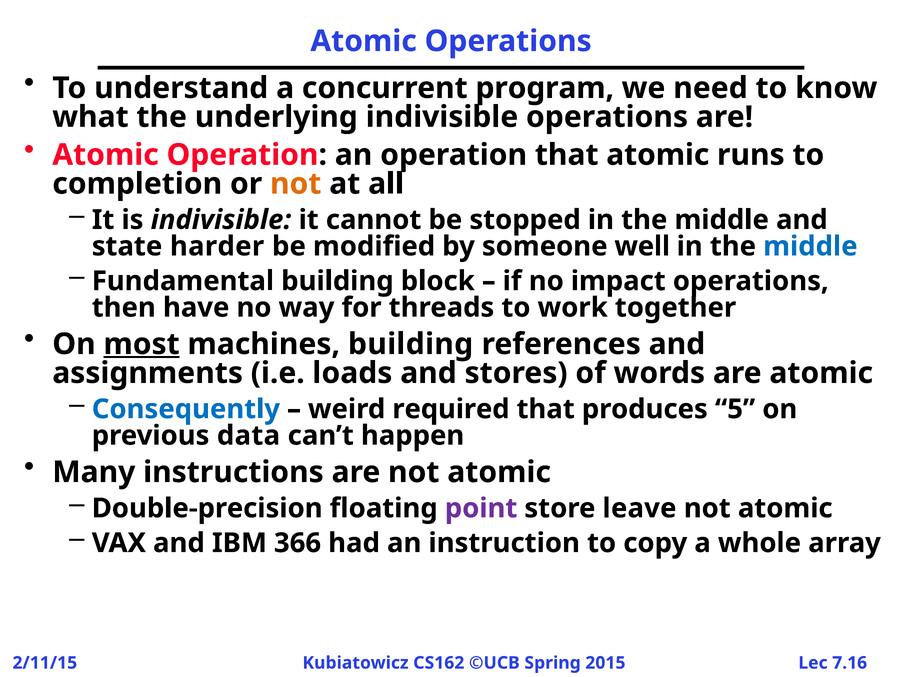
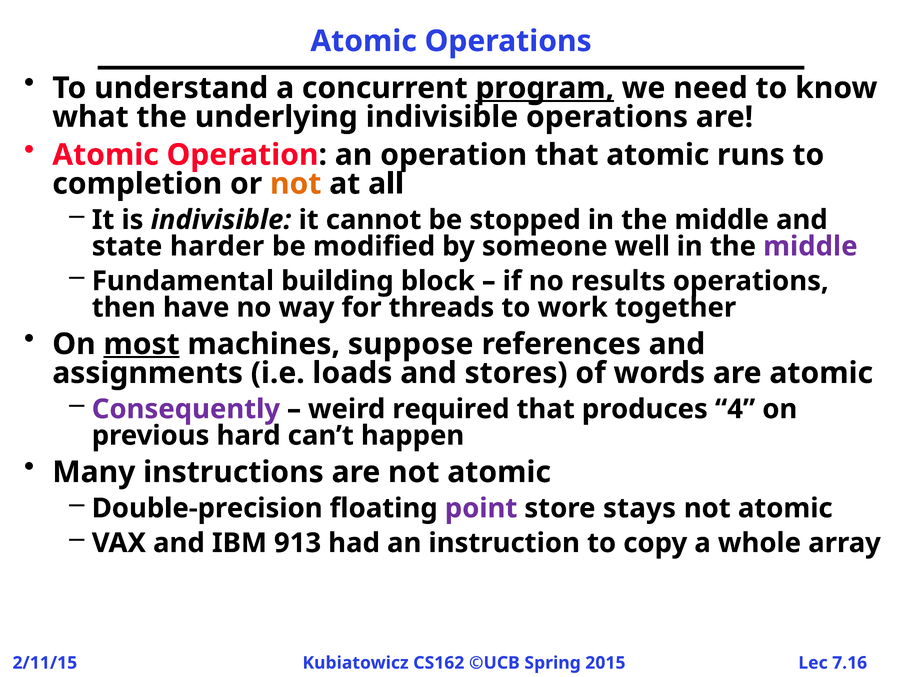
program underline: none -> present
middle at (810, 246) colour: blue -> purple
impact: impact -> results
machines building: building -> suppose
Consequently colour: blue -> purple
5: 5 -> 4
data: data -> hard
leave: leave -> stays
366: 366 -> 913
